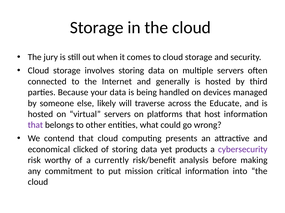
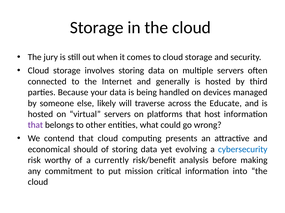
clicked: clicked -> should
products: products -> evolving
cybersecurity colour: purple -> blue
